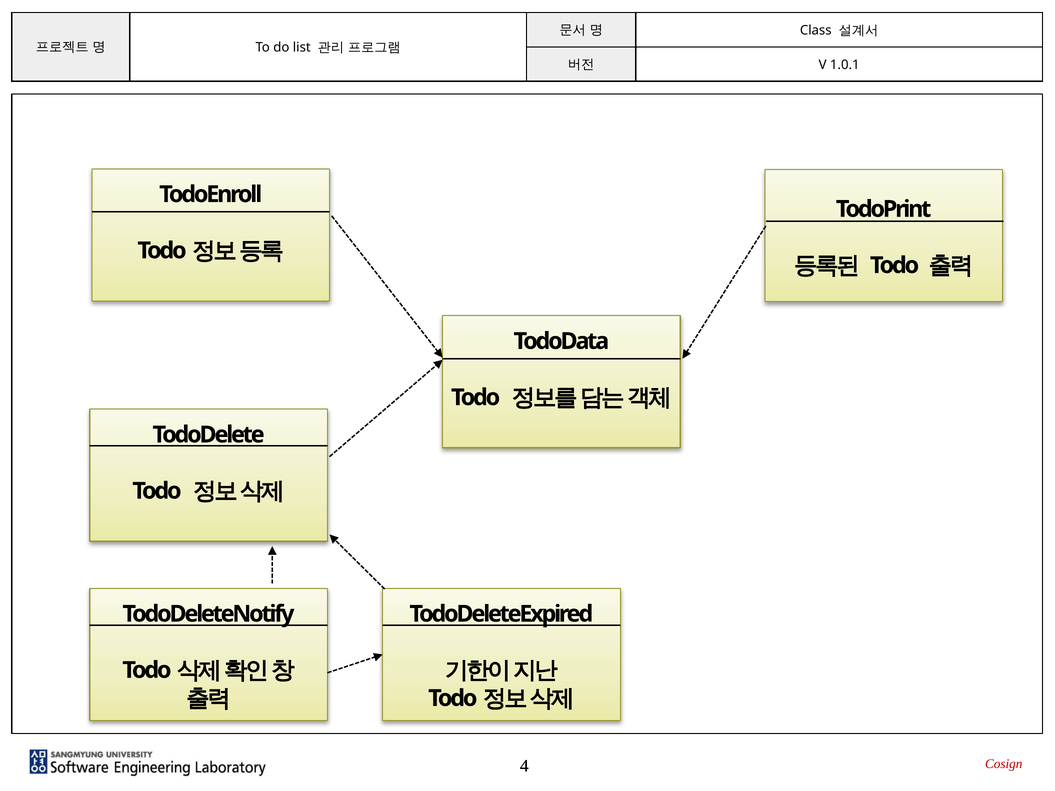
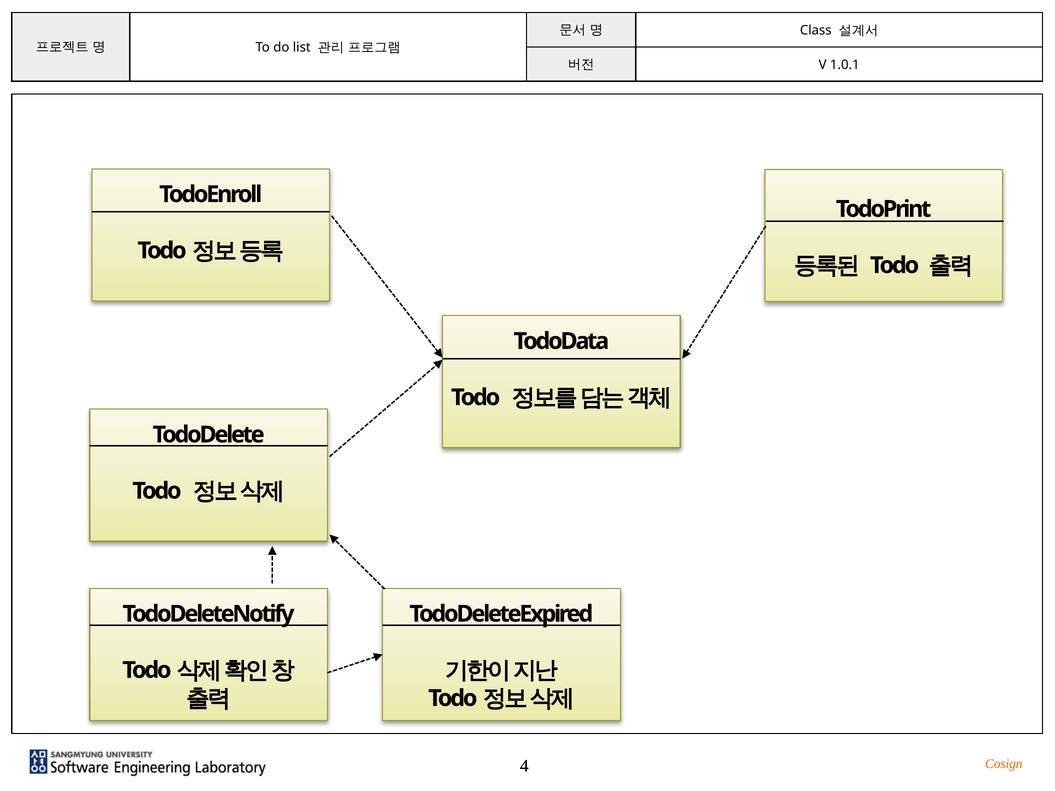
Cosign colour: red -> orange
